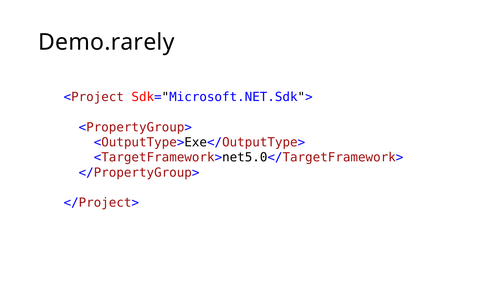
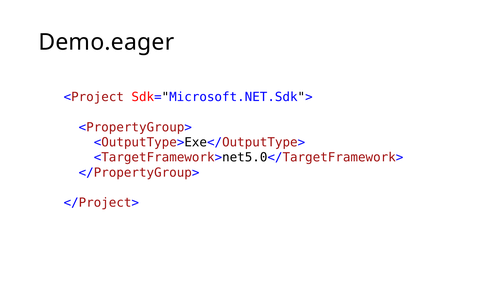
Demo.rarely: Demo.rarely -> Demo.eager
